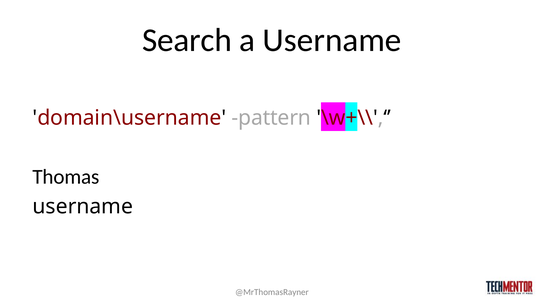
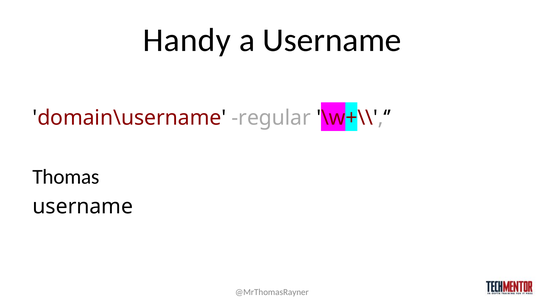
Search: Search -> Handy
pattern: pattern -> regular
